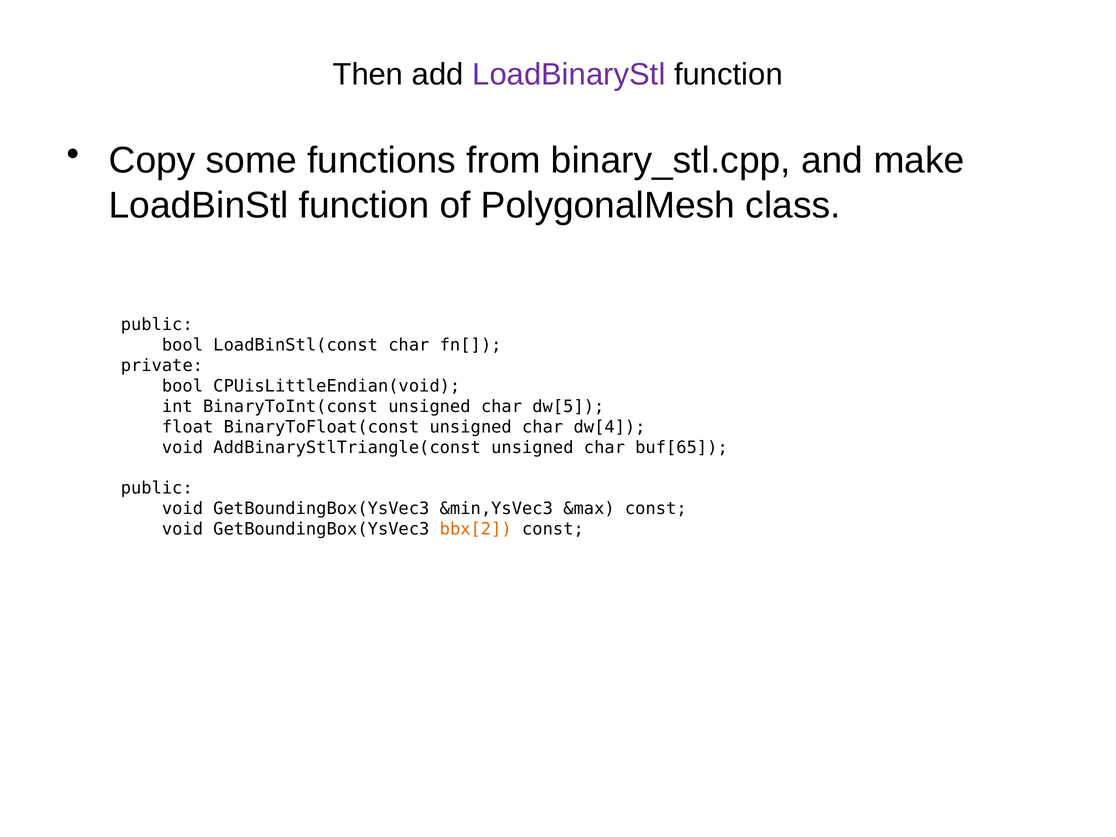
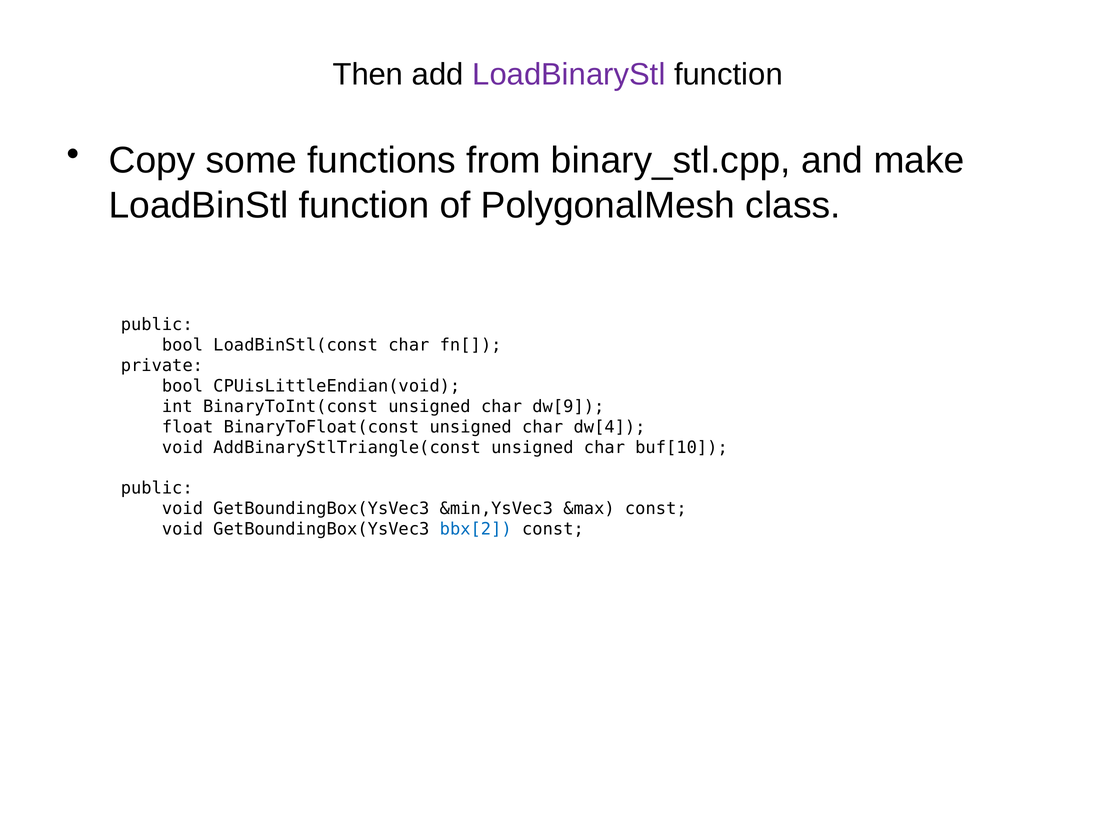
dw[5: dw[5 -> dw[9
buf[65: buf[65 -> buf[10
bbx[2 colour: orange -> blue
